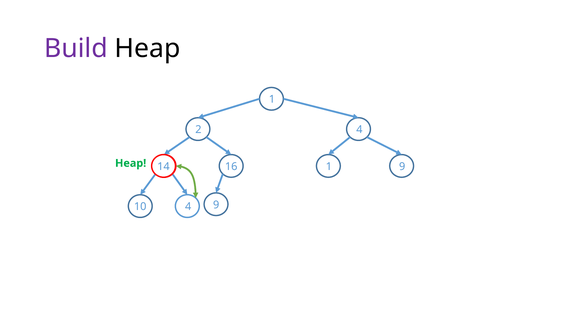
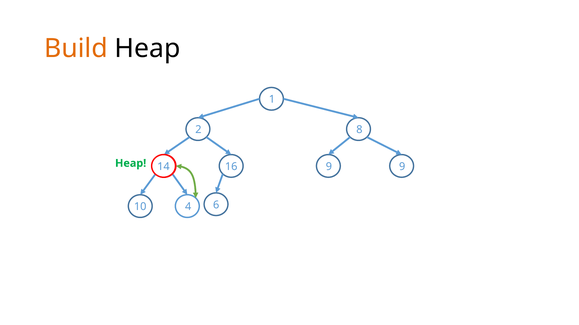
Build colour: purple -> orange
2 4: 4 -> 8
16 1: 1 -> 9
9 at (216, 205): 9 -> 6
